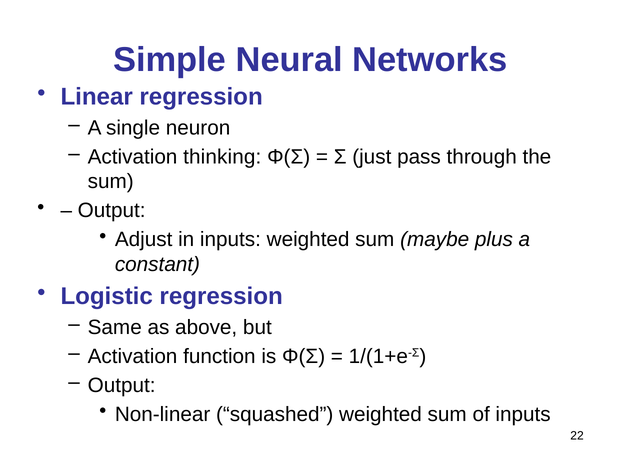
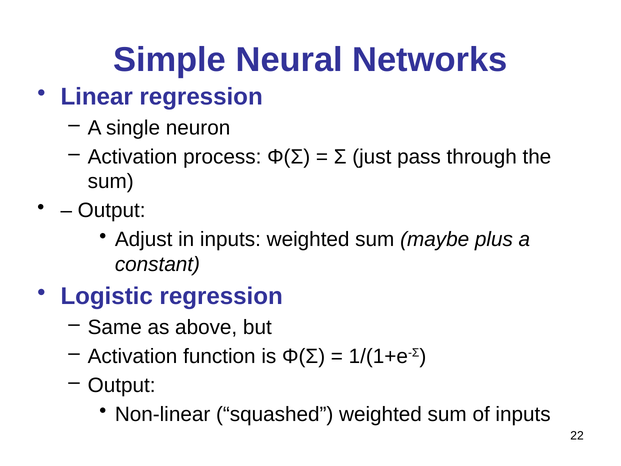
thinking: thinking -> process
